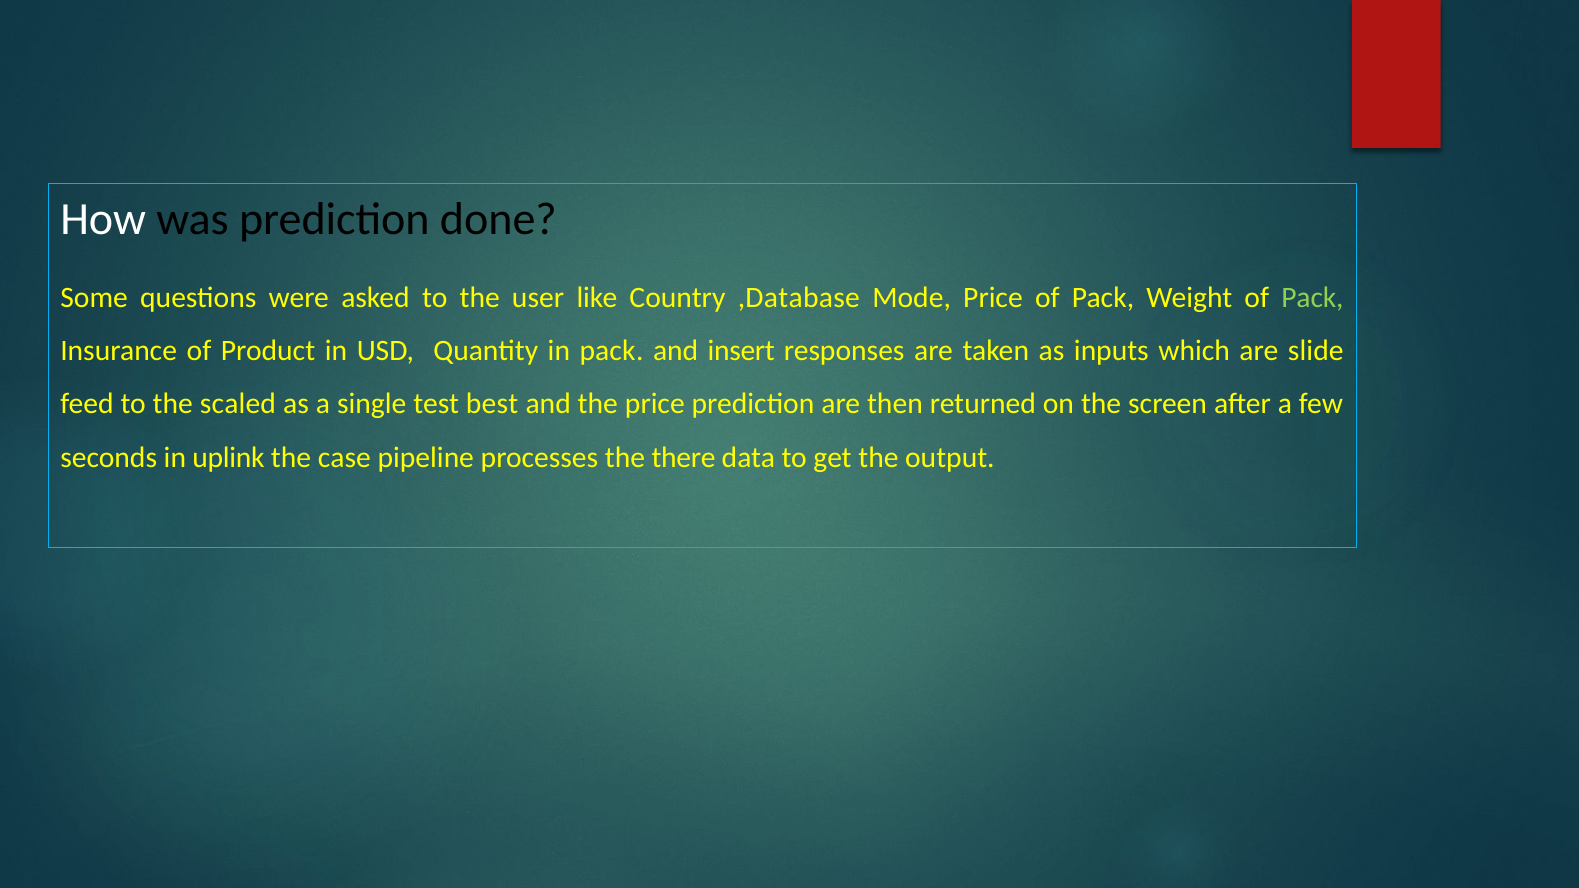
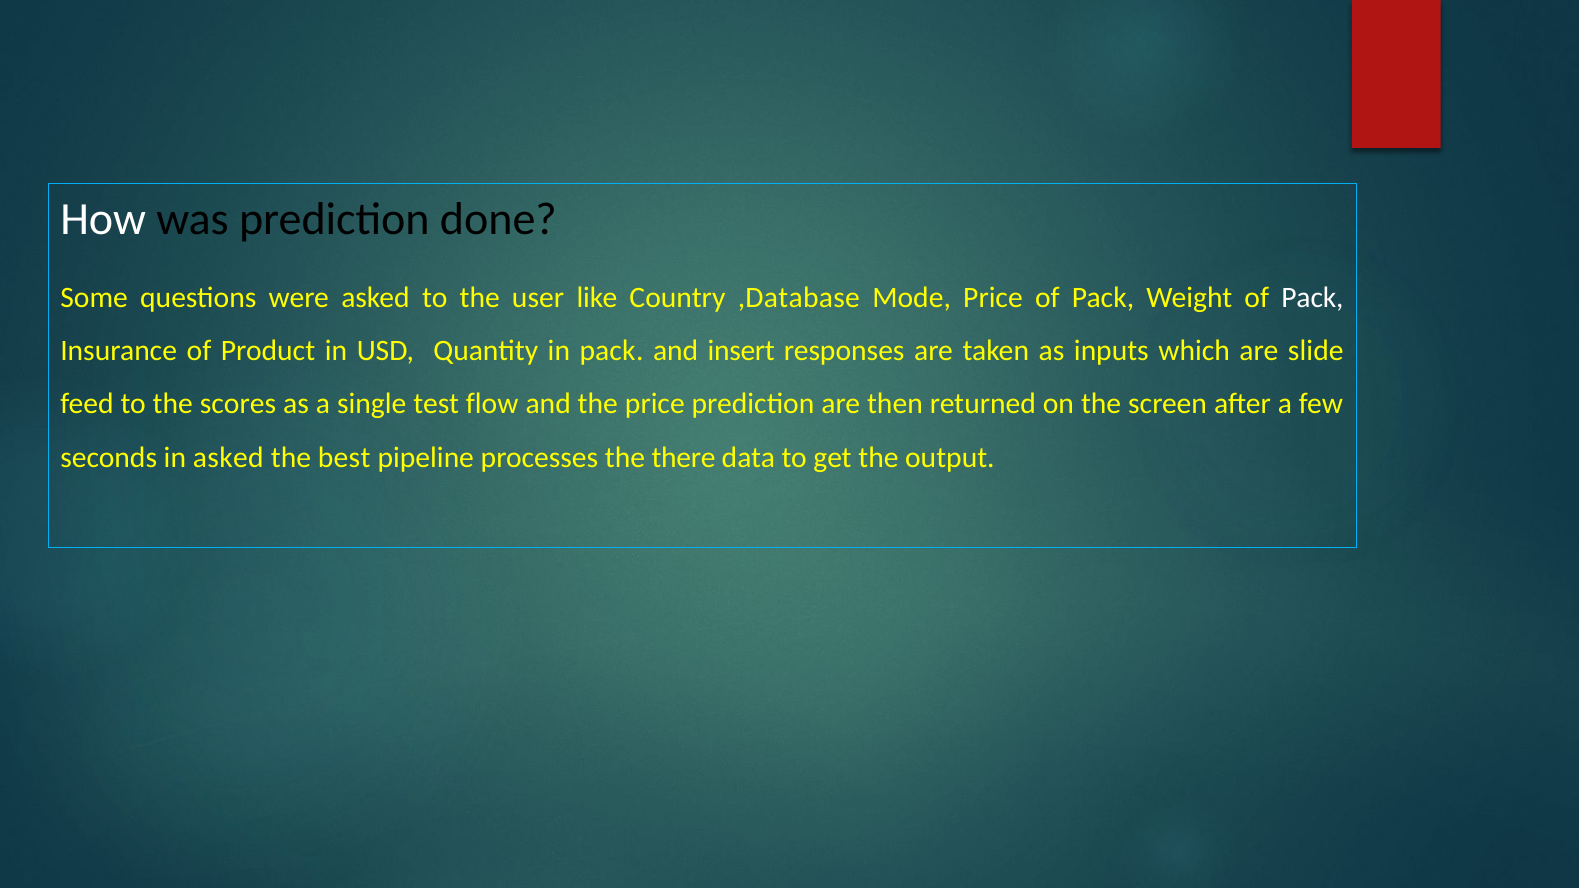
Pack at (1312, 298) colour: light green -> white
scaled: scaled -> scores
best: best -> flow
in uplink: uplink -> asked
case: case -> best
